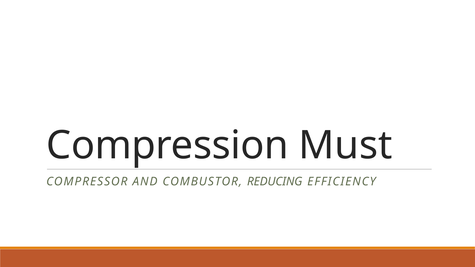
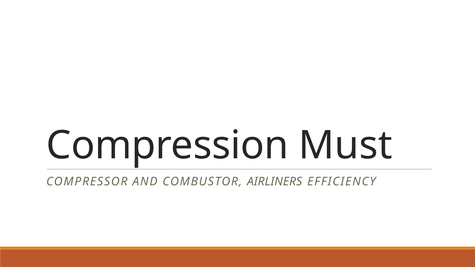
REDUCING: REDUCING -> AIRLINERS
